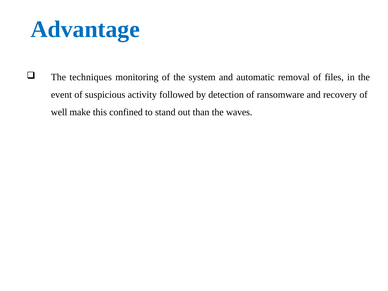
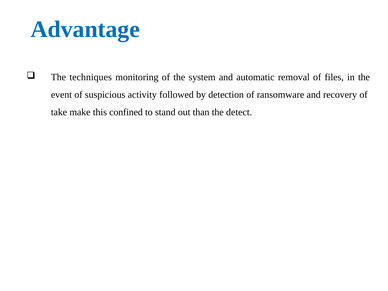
well: well -> take
waves: waves -> detect
